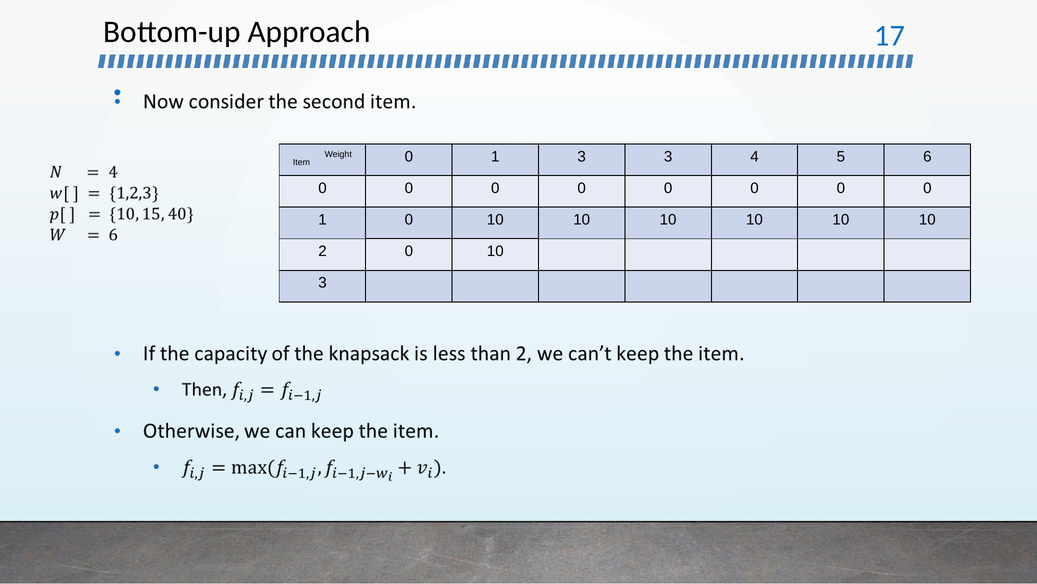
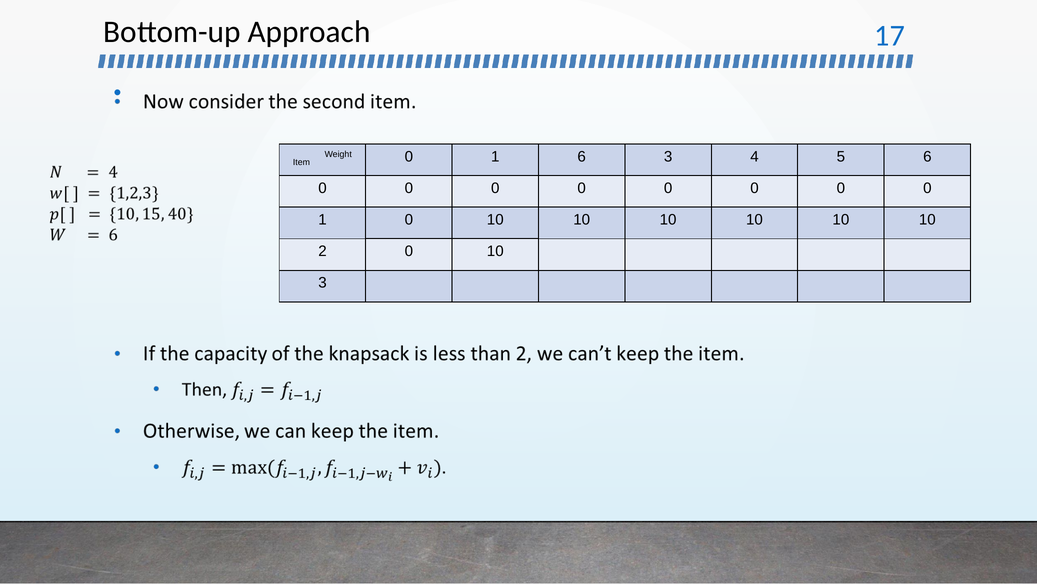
1 3: 3 -> 6
